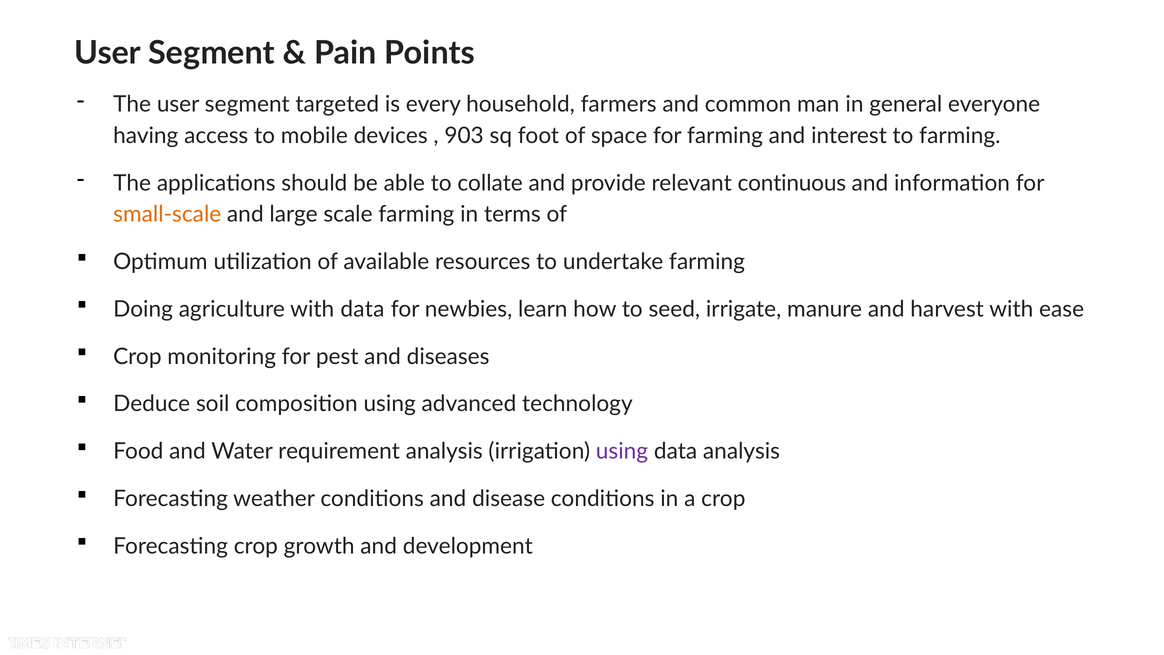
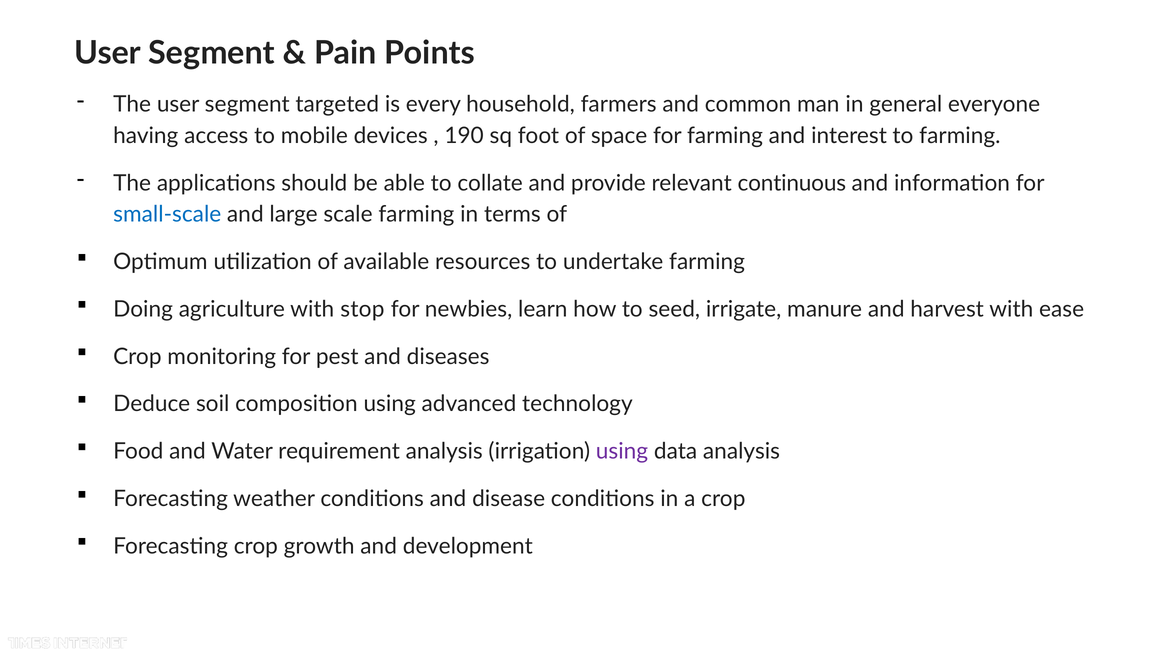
903: 903 -> 190
small-scale colour: orange -> blue
with data: data -> stop
